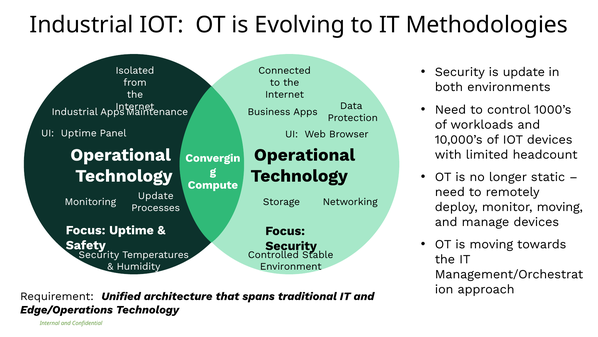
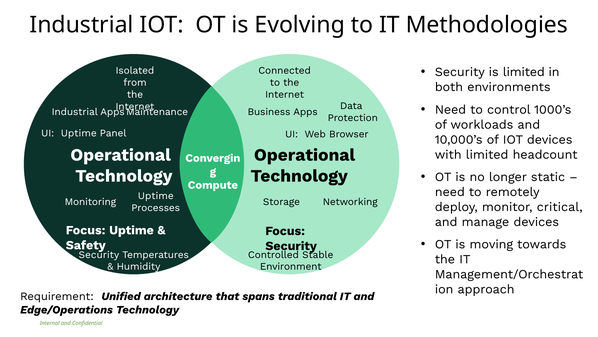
is update: update -> limited
Update at (156, 196): Update -> Uptime
monitor moving: moving -> critical
